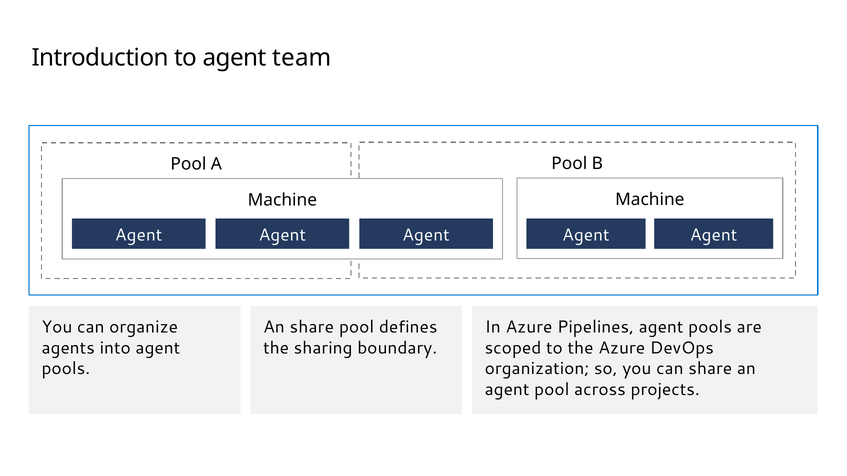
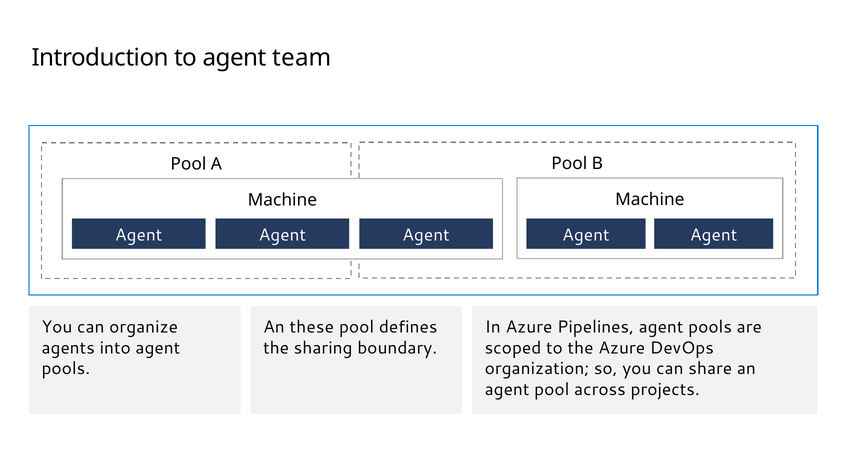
An share: share -> these
